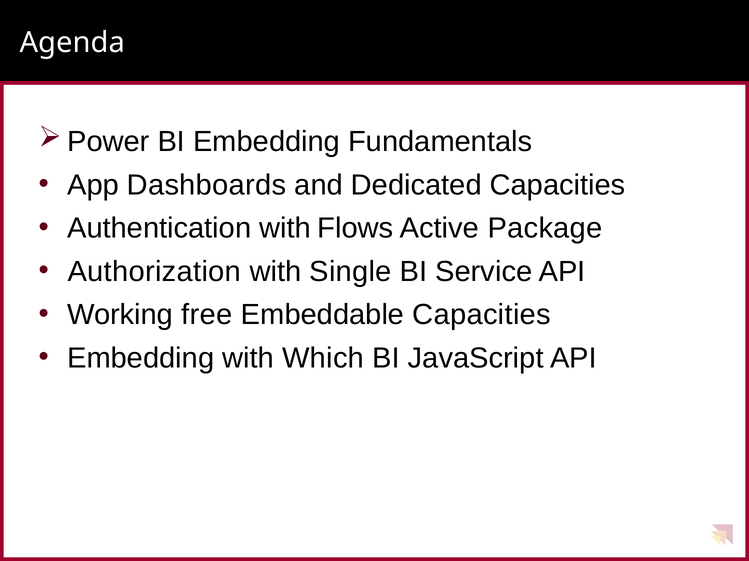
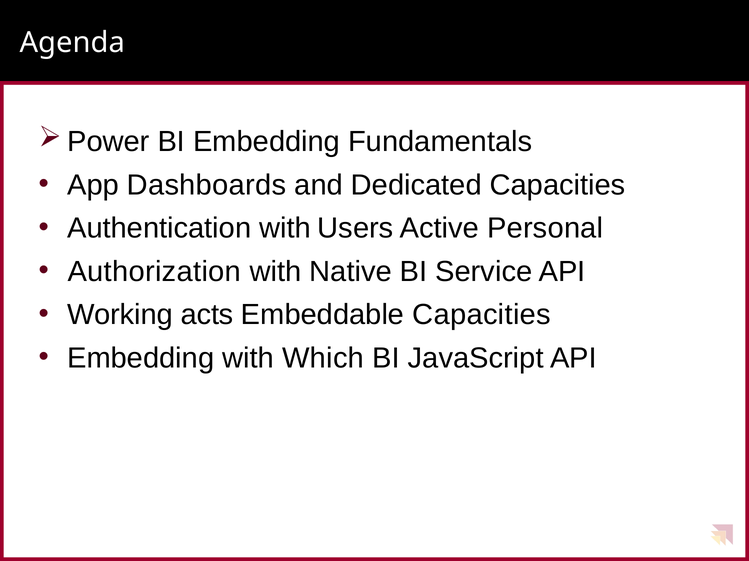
Flows: Flows -> Users
Package: Package -> Personal
Single: Single -> Native
free: free -> acts
